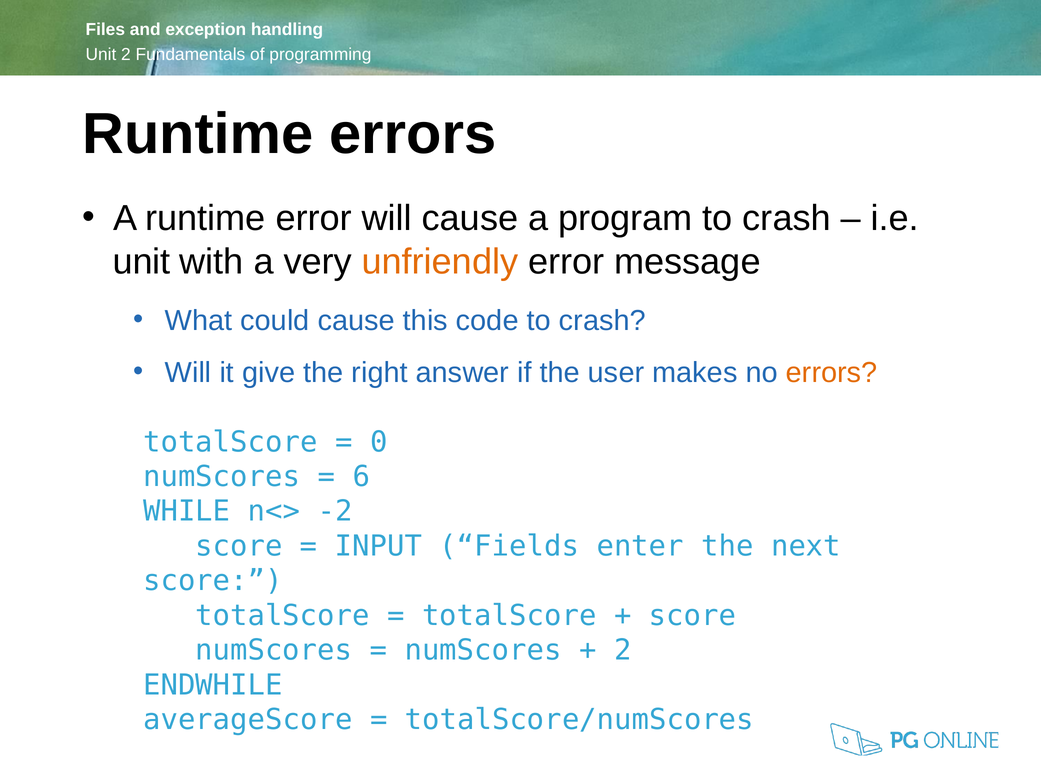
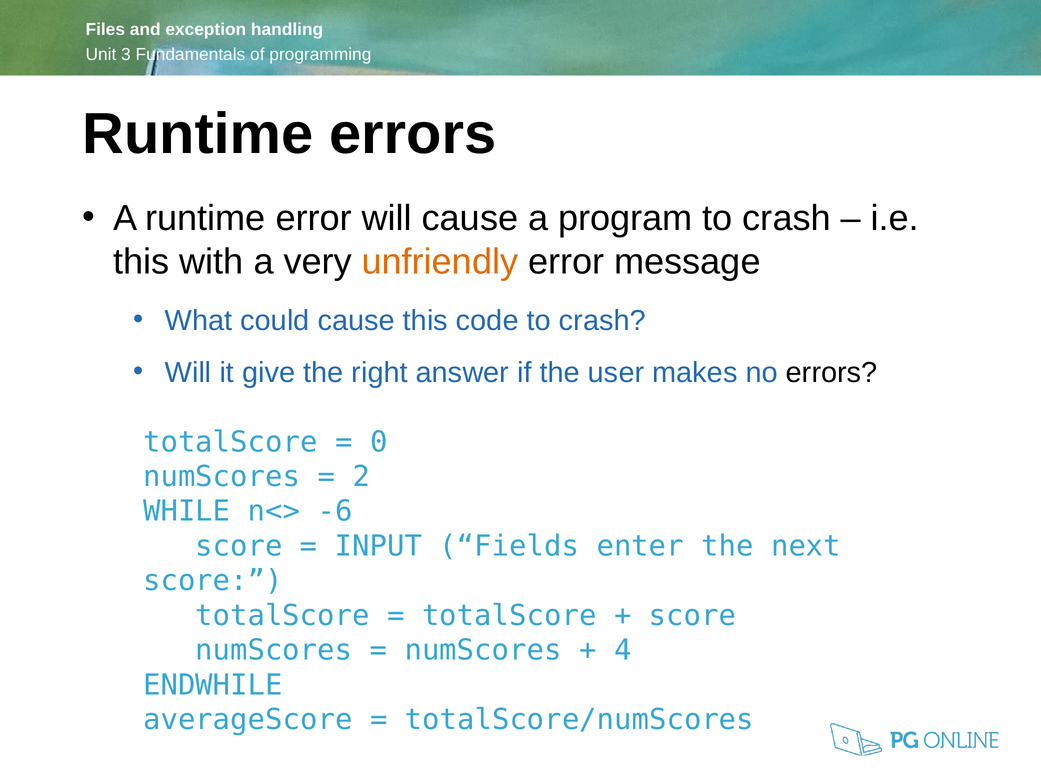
2 at (126, 54): 2 -> 3
unit at (142, 262): unit -> this
errors at (832, 372) colour: orange -> black
6: 6 -> 2
-2: -2 -> -6
2 at (623, 650): 2 -> 4
